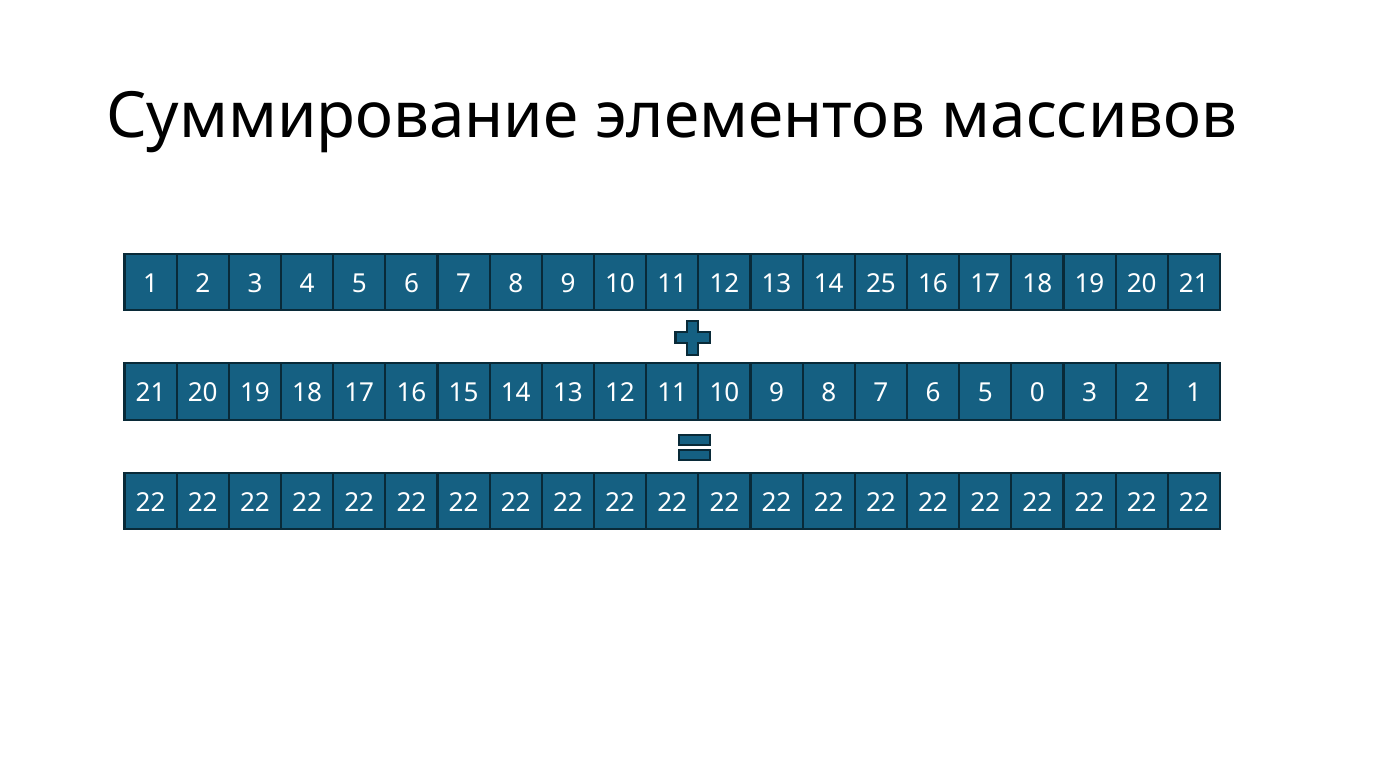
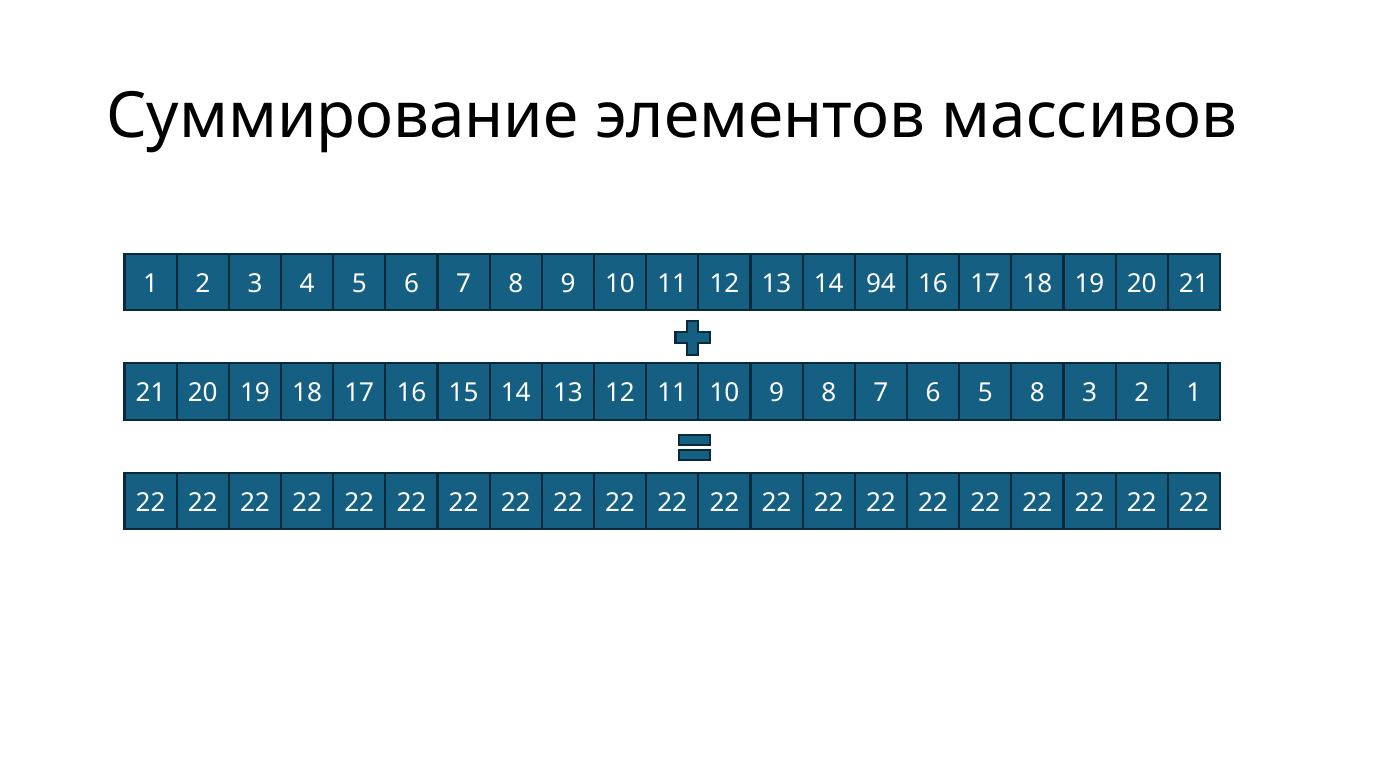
25: 25 -> 94
5 0: 0 -> 8
